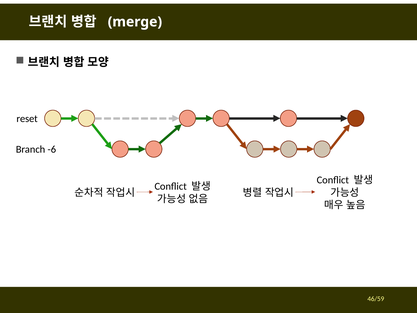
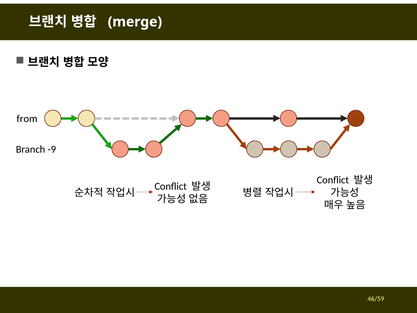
reset: reset -> from
-6: -6 -> -9
